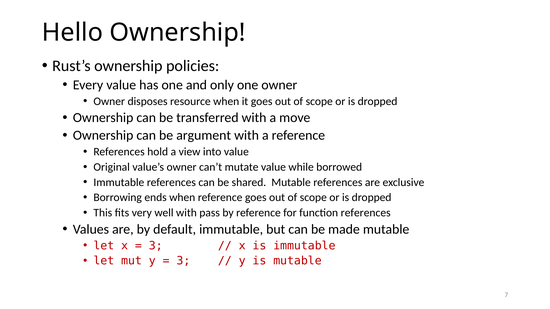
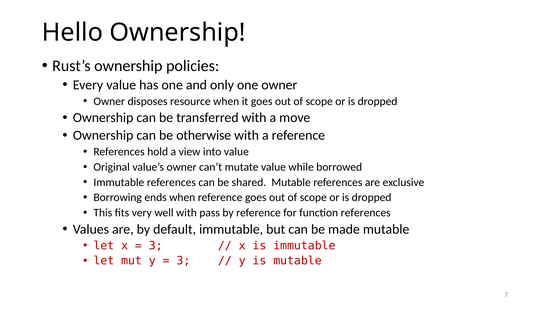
argument: argument -> otherwise
